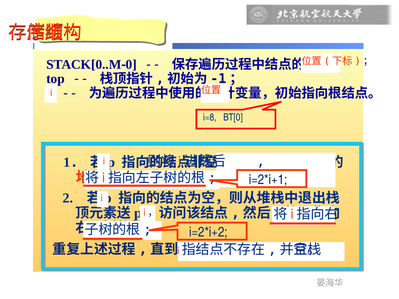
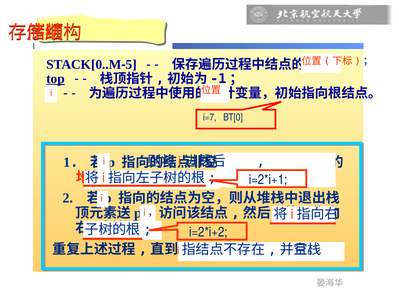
0: 0 -> 5
top underline: none -> present
i=8: i=8 -> i=7
